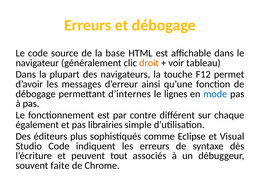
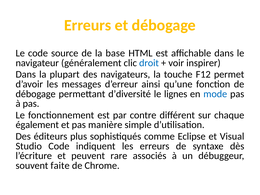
droit colour: orange -> blue
tableau: tableau -> inspirer
d’internes: d’internes -> d’diversité
librairies: librairies -> manière
tout: tout -> rare
